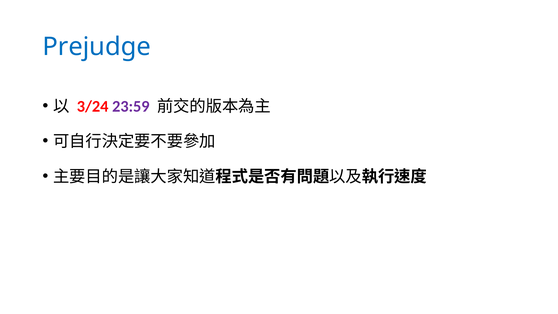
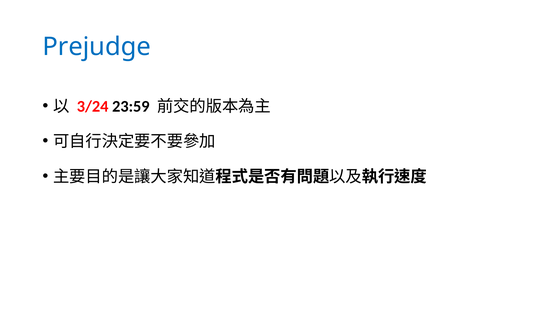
23:59 colour: purple -> black
